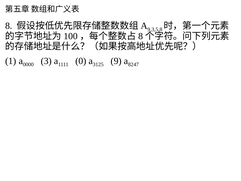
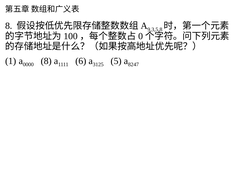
8 at (141, 36): 8 -> 0
3 at (46, 61): 3 -> 8
0: 0 -> 6
9 at (116, 61): 9 -> 5
